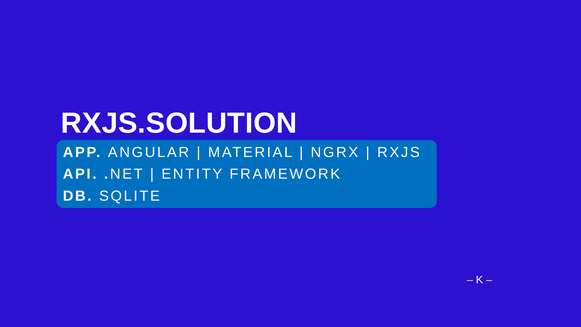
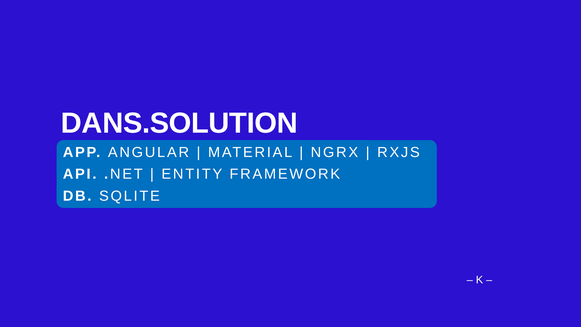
RXJS.SOLUTION: RXJS.SOLUTION -> DANS.SOLUTION
